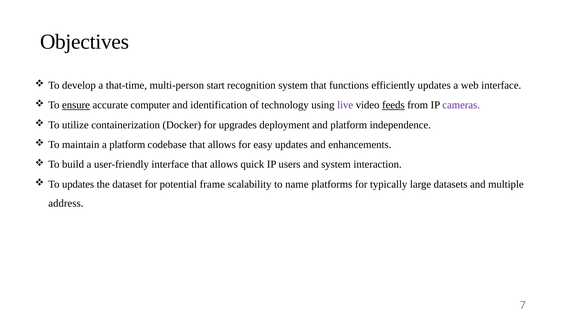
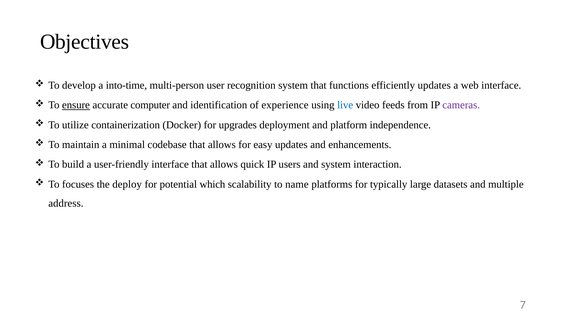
that-time: that-time -> into-time
start: start -> user
technology: technology -> experience
live colour: purple -> blue
feeds underline: present -> none
a platform: platform -> minimal
To updates: updates -> focuses
dataset: dataset -> deploy
frame: frame -> which
